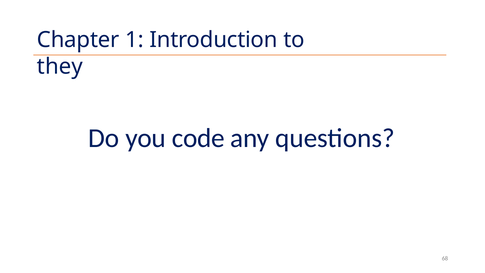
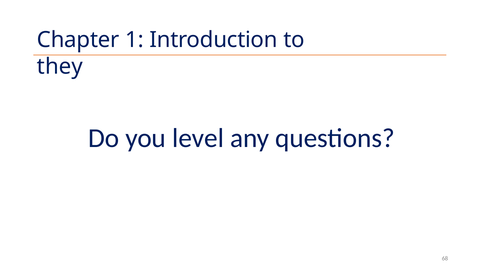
code: code -> level
